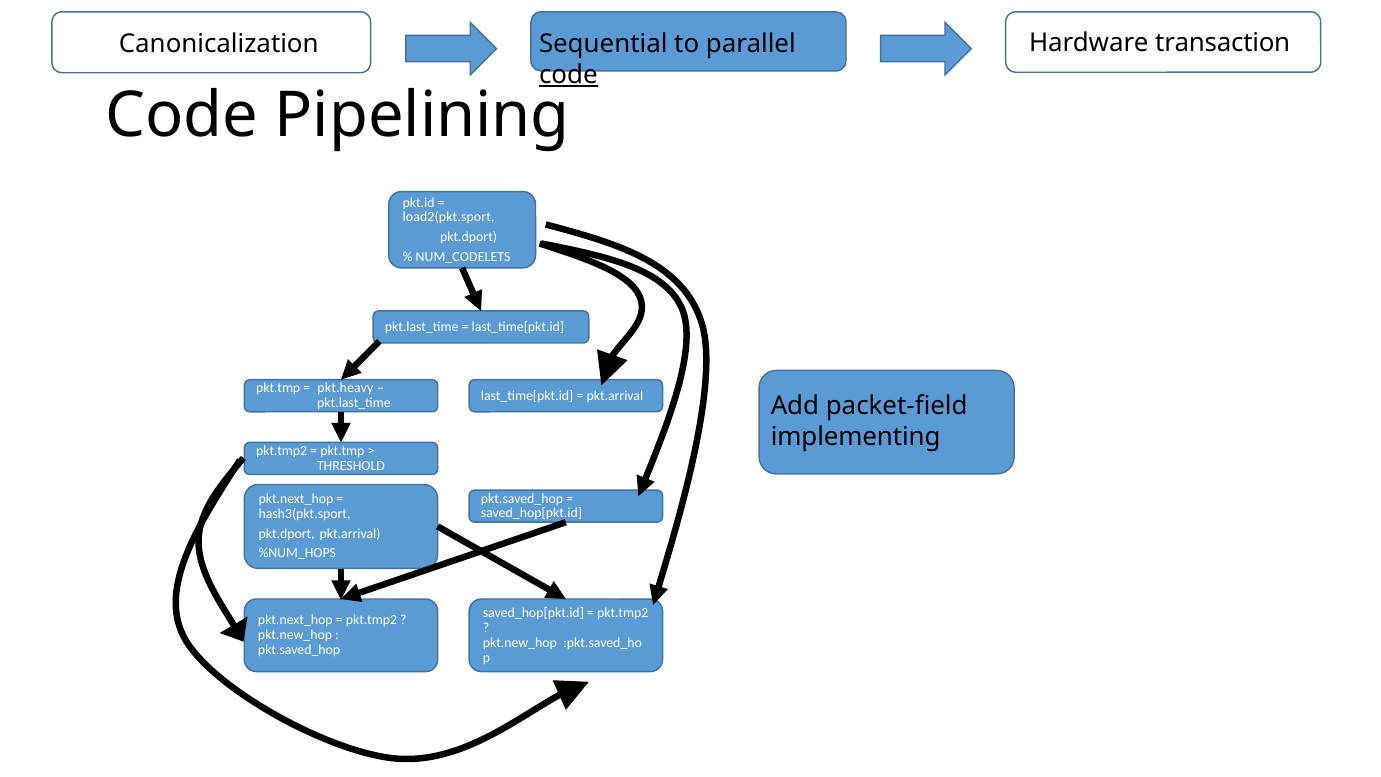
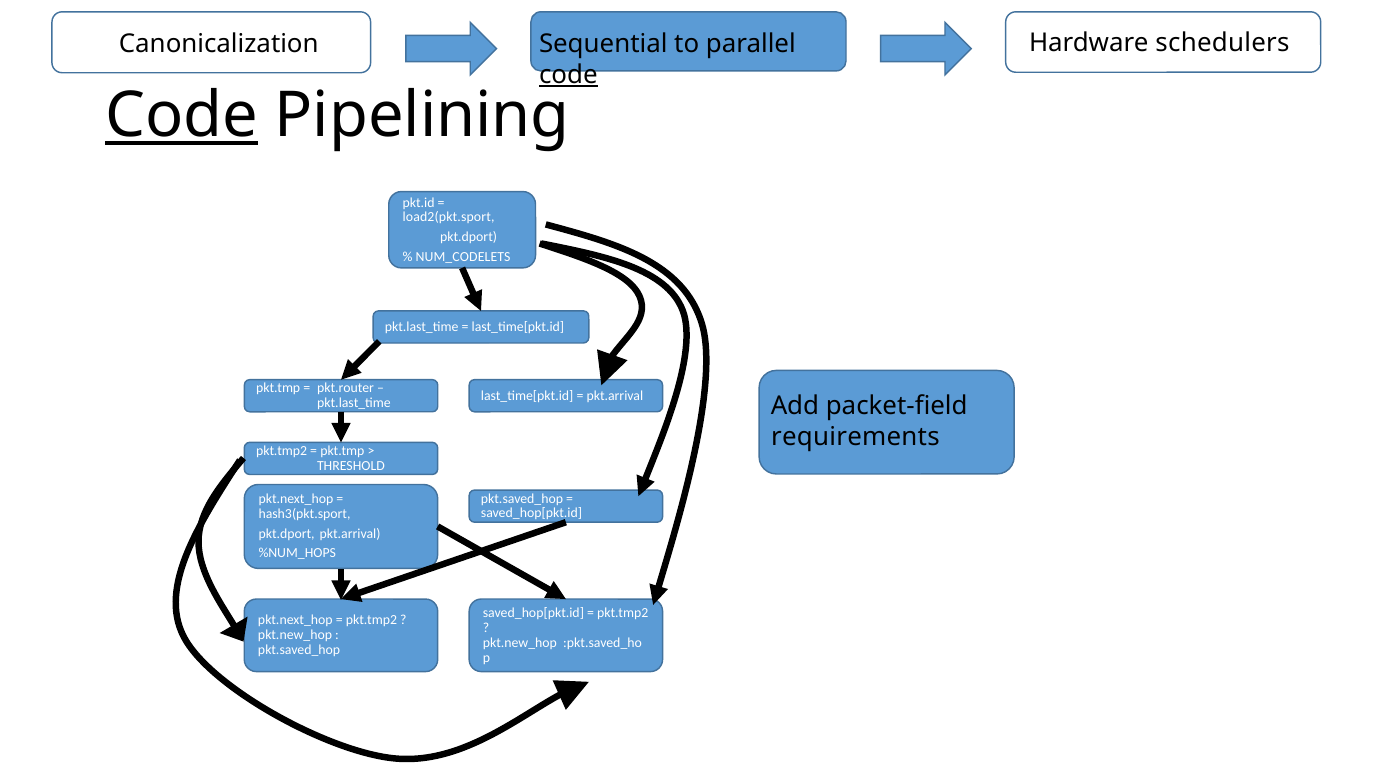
transaction: transaction -> schedulers
Code at (182, 116) underline: none -> present
pkt.heavy: pkt.heavy -> pkt.router
implementing: implementing -> requirements
